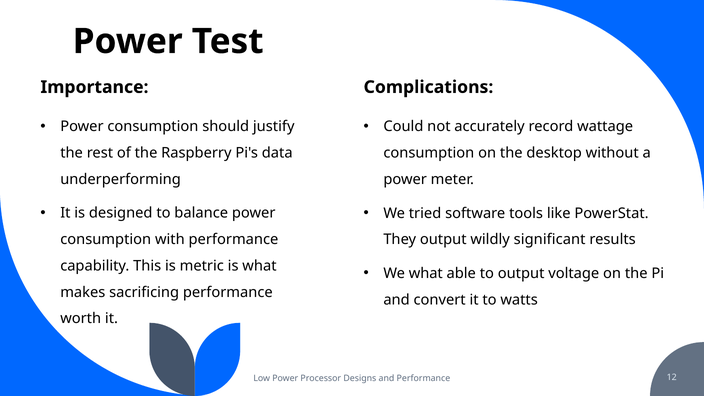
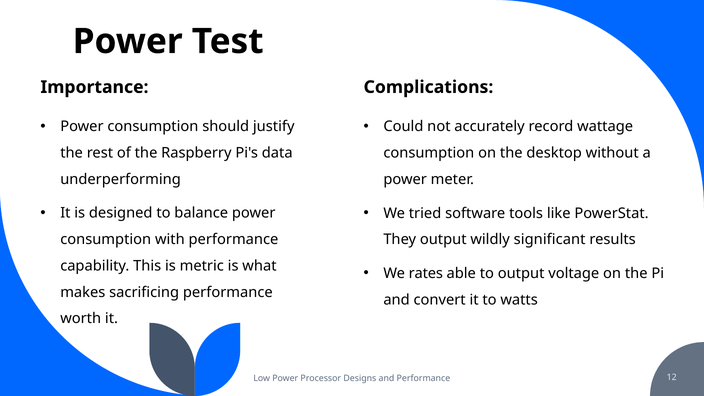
We what: what -> rates
